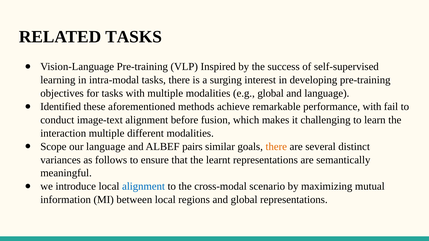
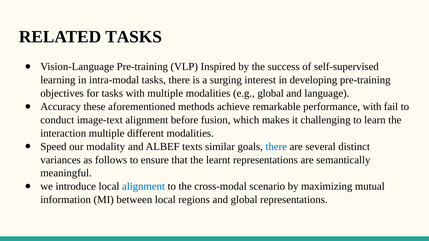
Identified: Identified -> Accuracy
Scope: Scope -> Speed
our language: language -> modality
pairs: pairs -> texts
there at (276, 147) colour: orange -> blue
